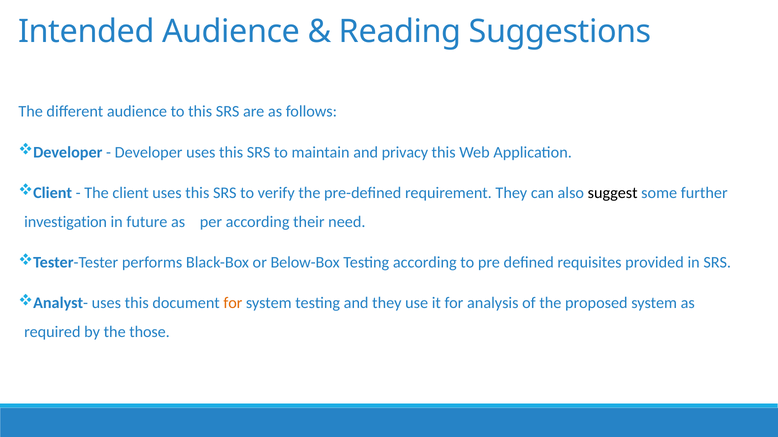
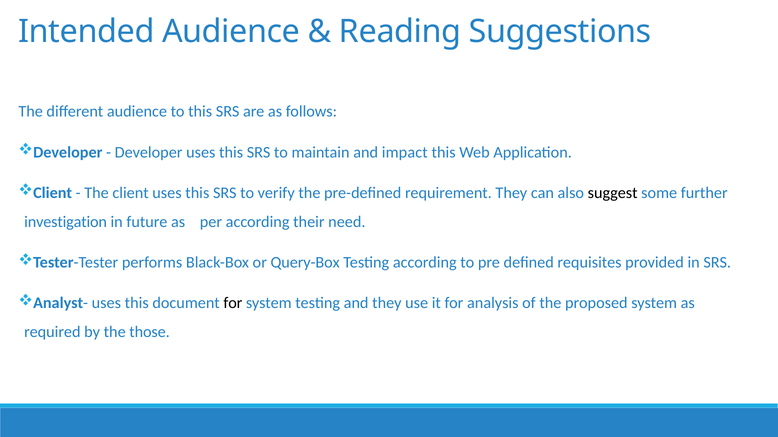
privacy: privacy -> impact
Below-Box: Below-Box -> Query-Box
for at (233, 303) colour: orange -> black
